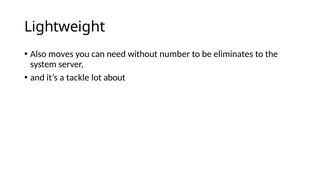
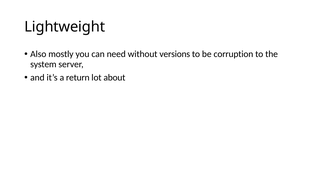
moves: moves -> mostly
number: number -> versions
eliminates: eliminates -> corruption
tackle: tackle -> return
